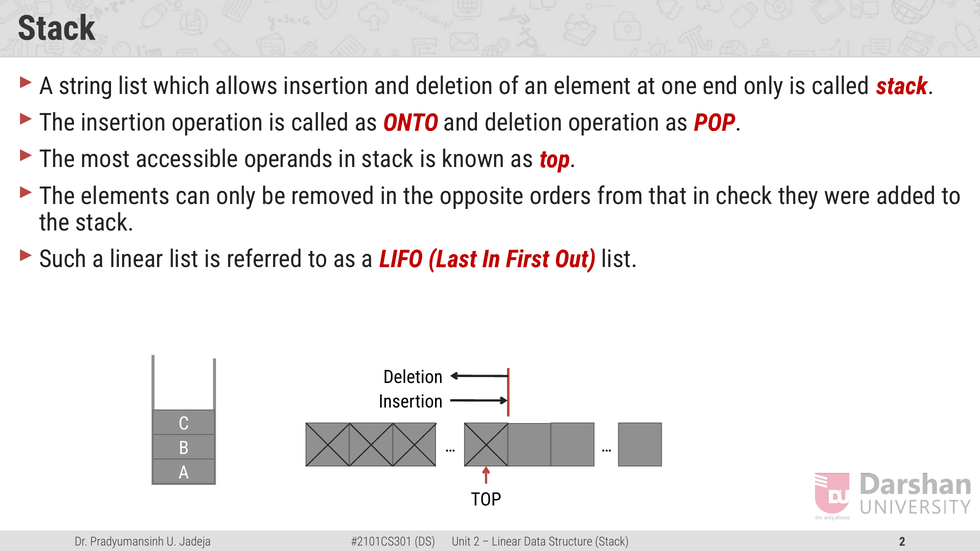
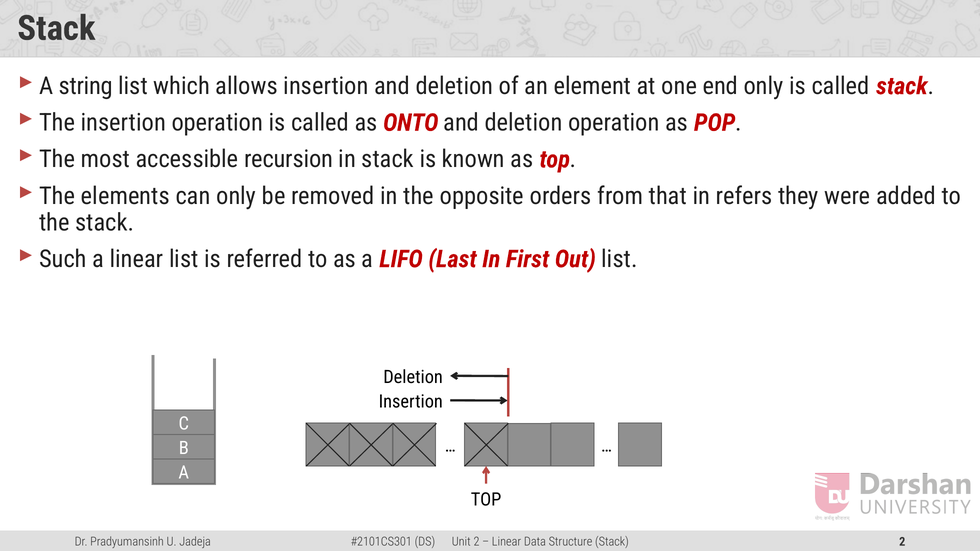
operands: operands -> recursion
check: check -> refers
